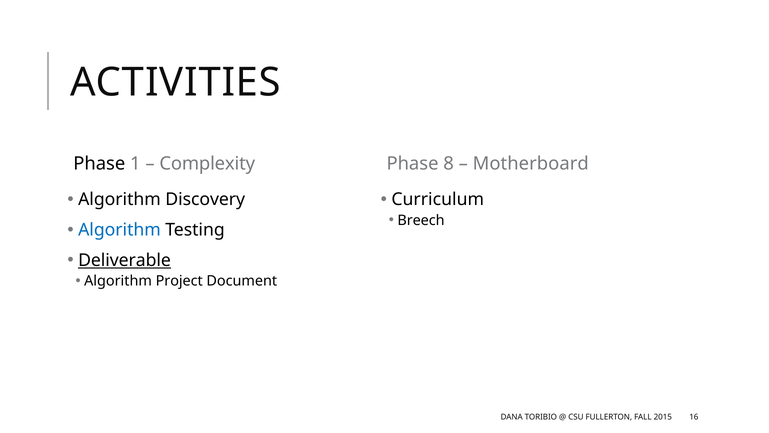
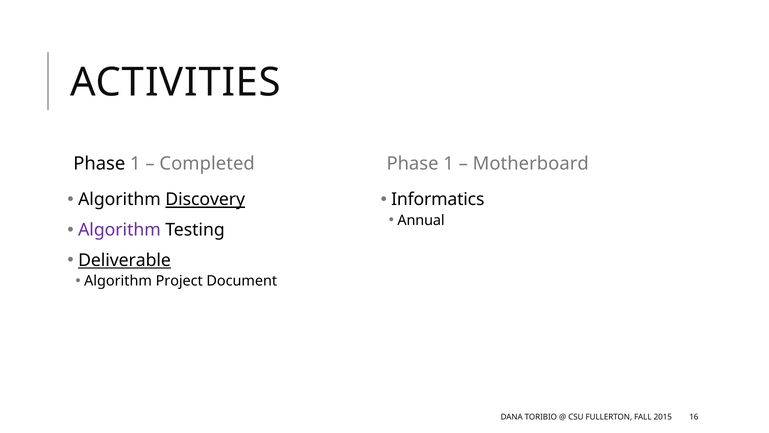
Complexity: Complexity -> Completed
8 at (449, 163): 8 -> 1
Discovery underline: none -> present
Curriculum: Curriculum -> Informatics
Breech: Breech -> Annual
Algorithm at (119, 230) colour: blue -> purple
